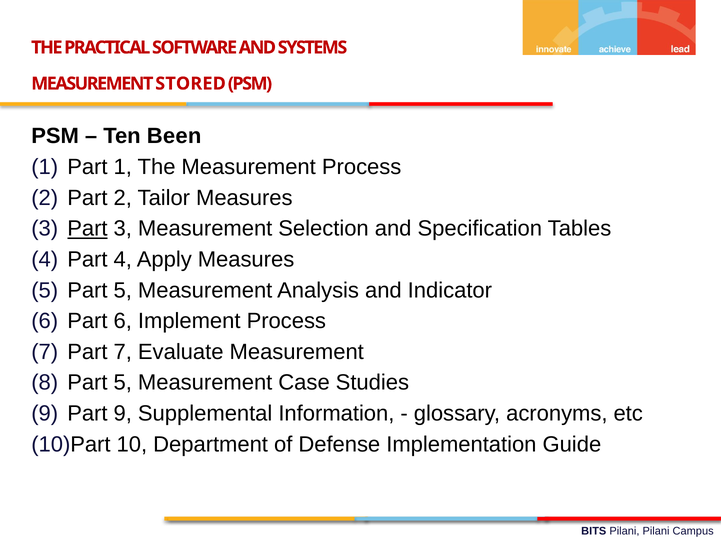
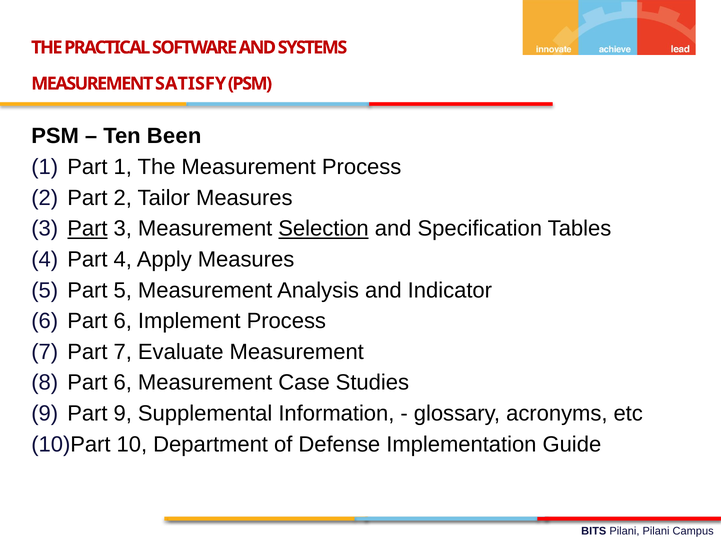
STORED: STORED -> SATISFY
Selection underline: none -> present
8 Part 5: 5 -> 6
